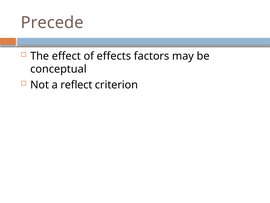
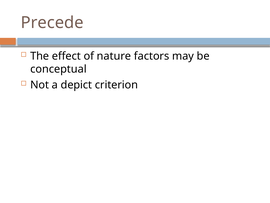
effects: effects -> nature
reflect: reflect -> depict
